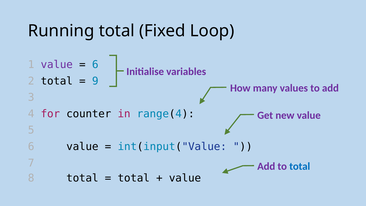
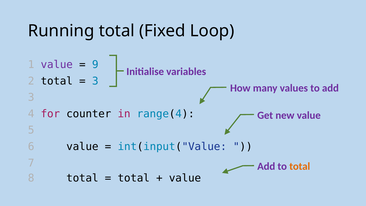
6 at (95, 65): 6 -> 9
9 at (95, 81): 9 -> 3
total at (300, 166) colour: blue -> orange
